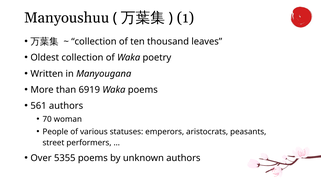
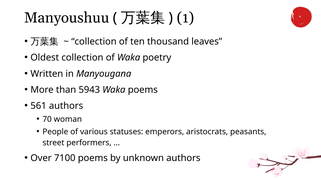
6919: 6919 -> 5943
5355: 5355 -> 7100
